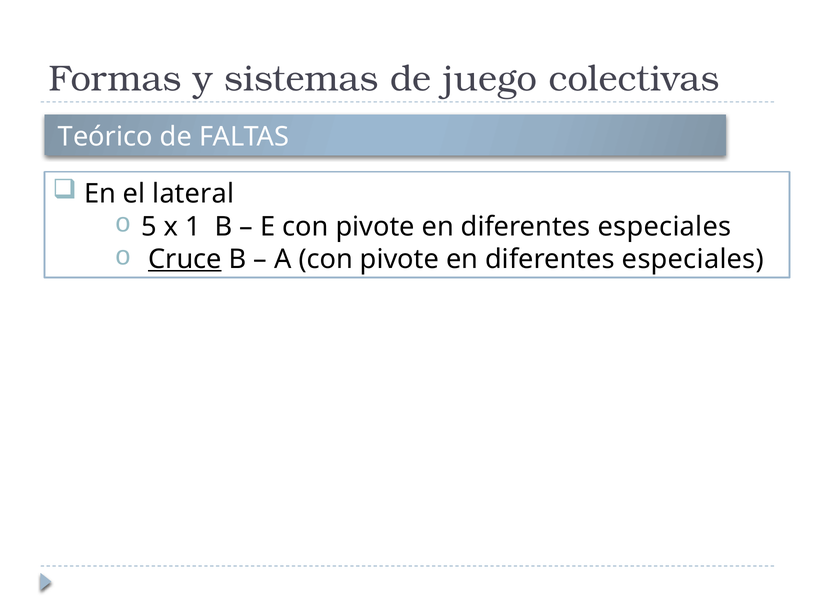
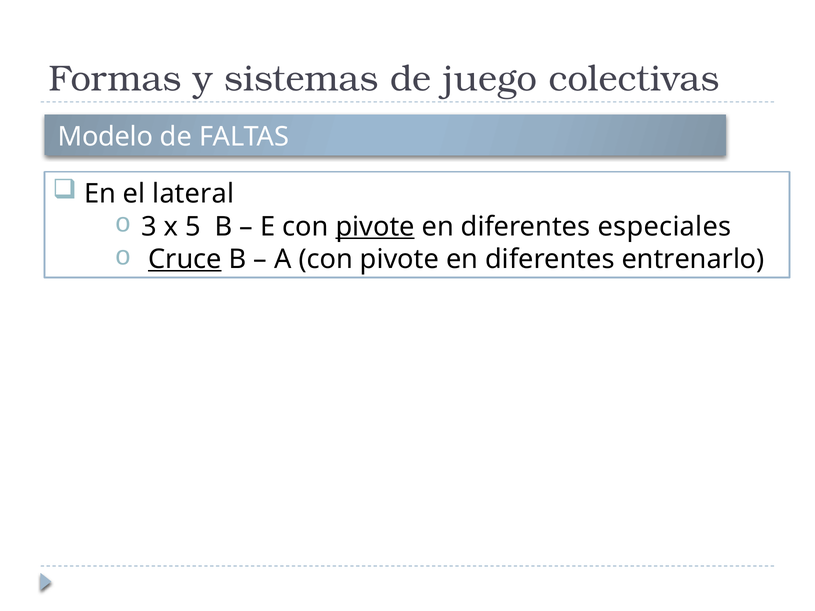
Teórico: Teórico -> Modelo
5: 5 -> 3
1: 1 -> 5
pivote at (375, 227) underline: none -> present
especiales at (693, 259): especiales -> entrenarlo
